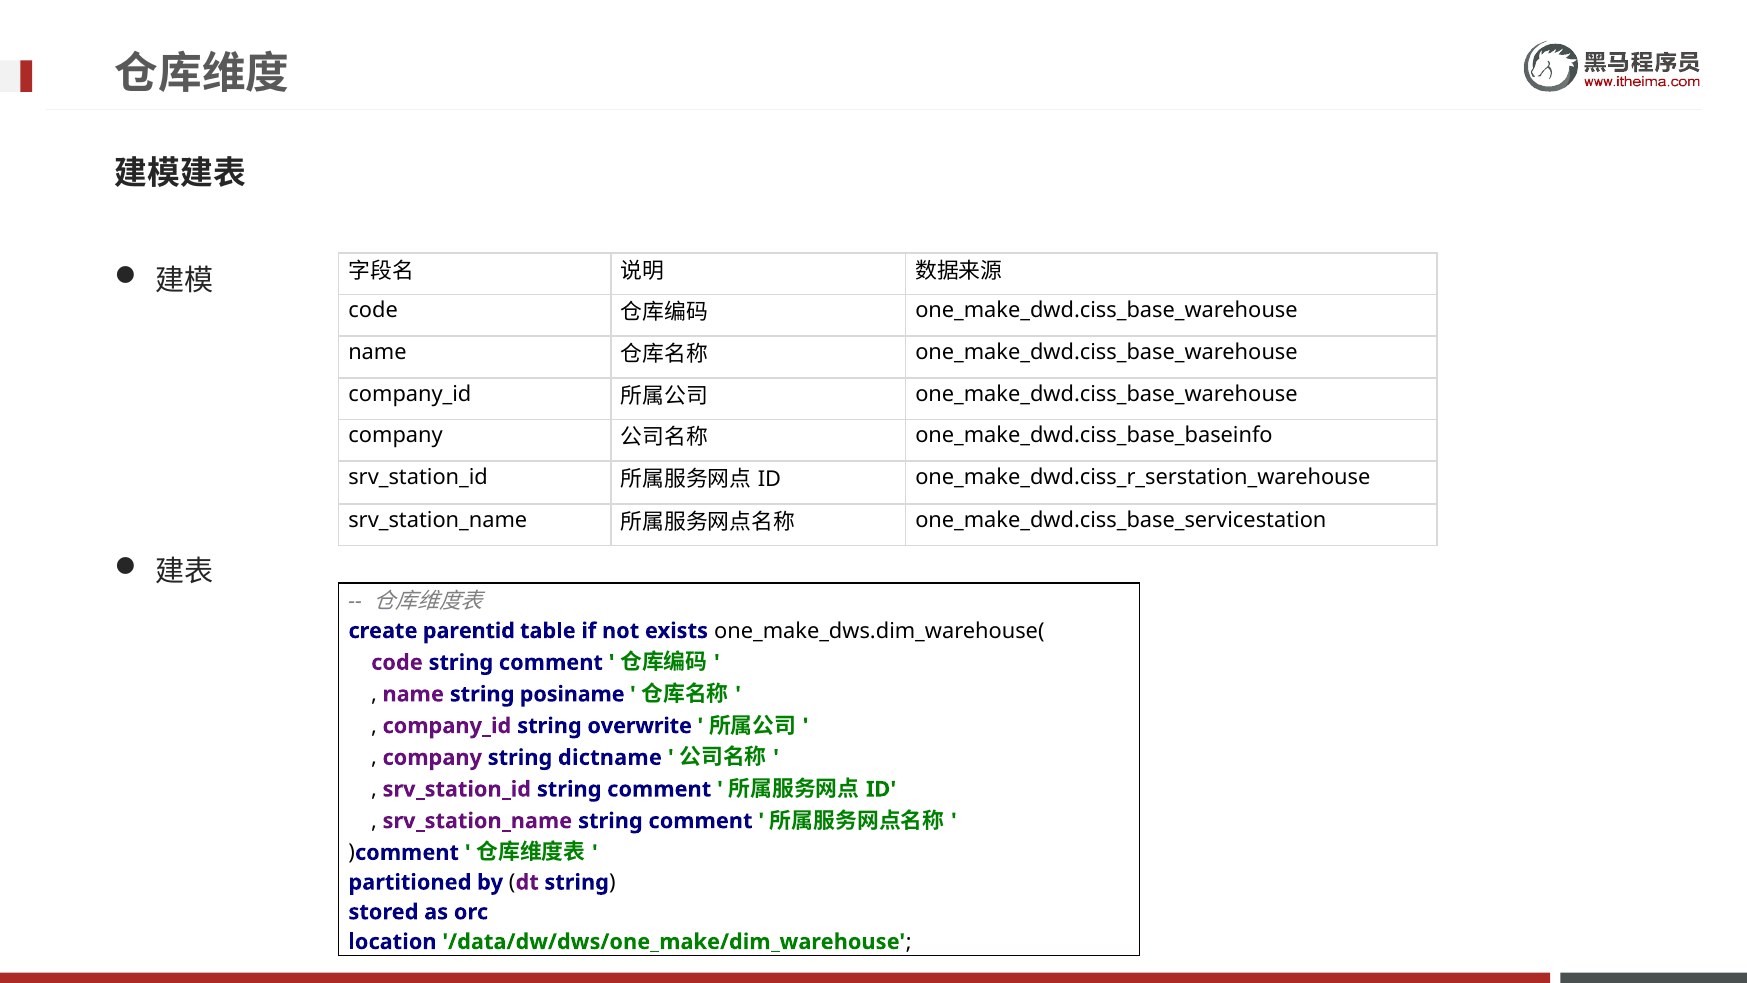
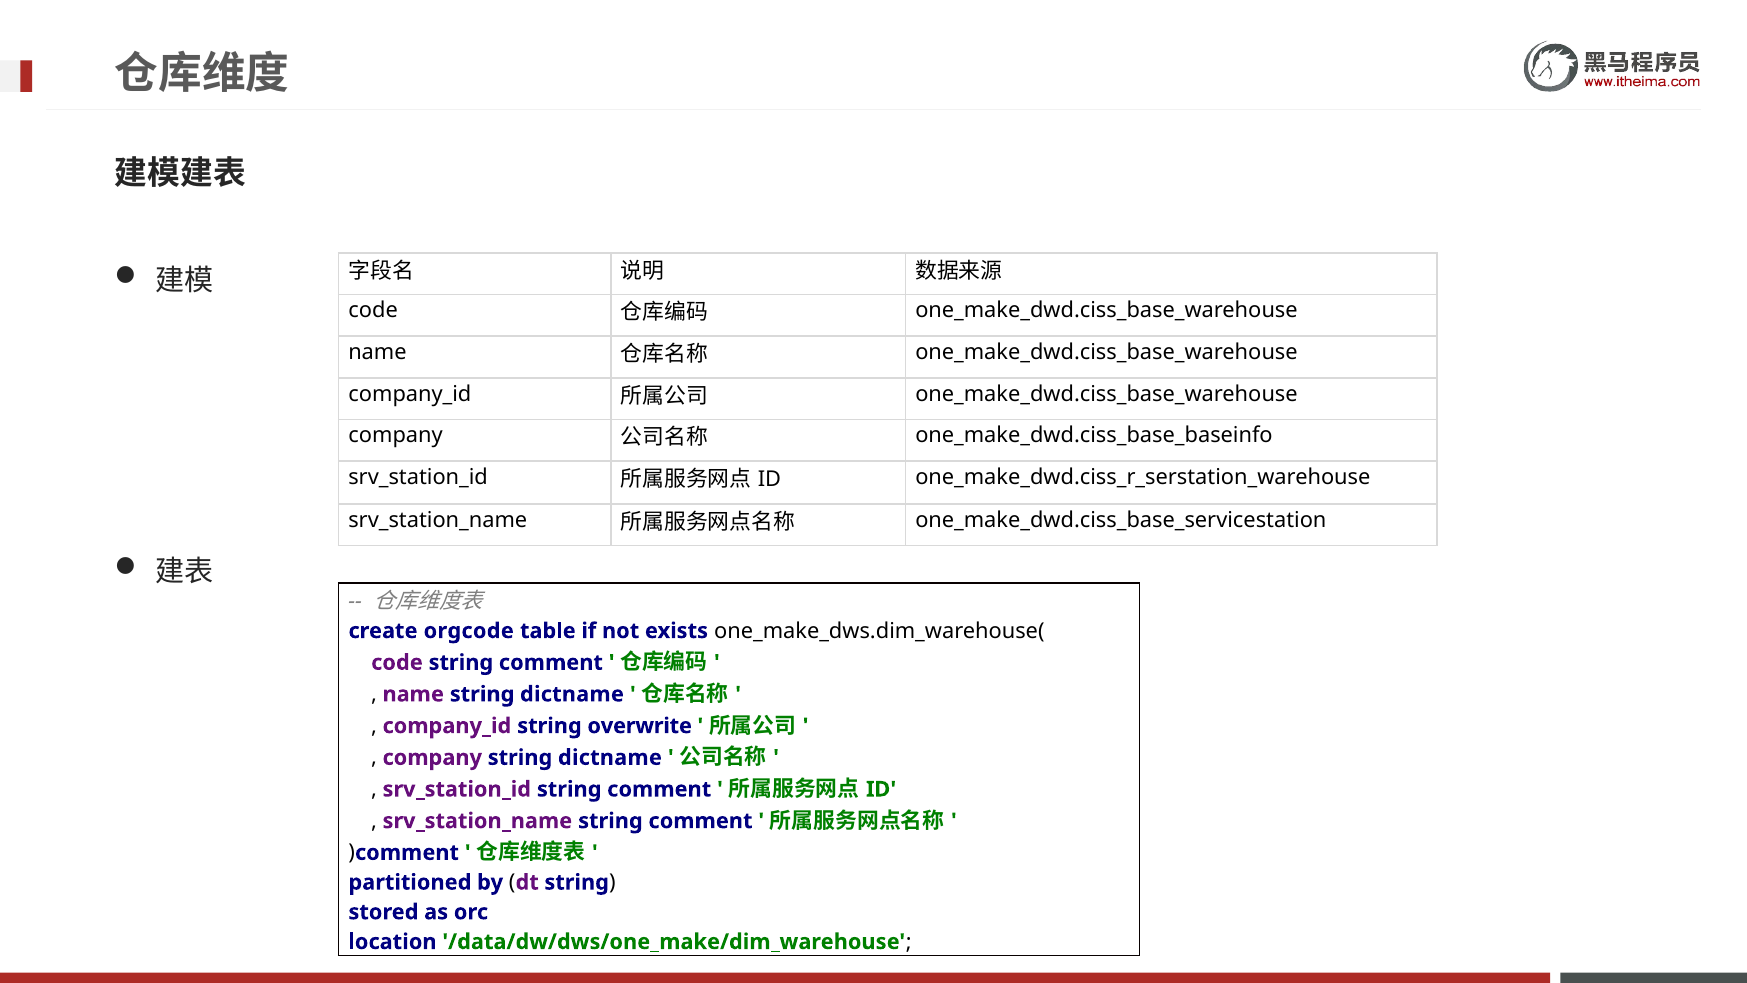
parentid: parentid -> orgcode
name string posiname: posiname -> dictname
